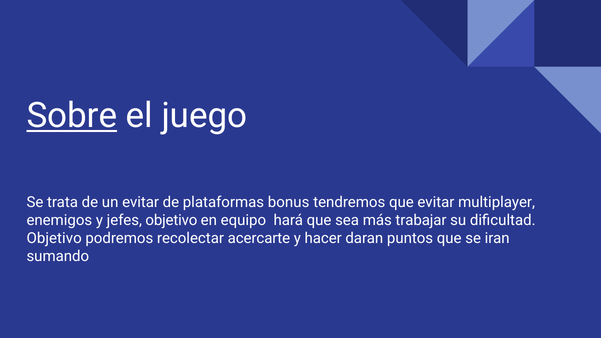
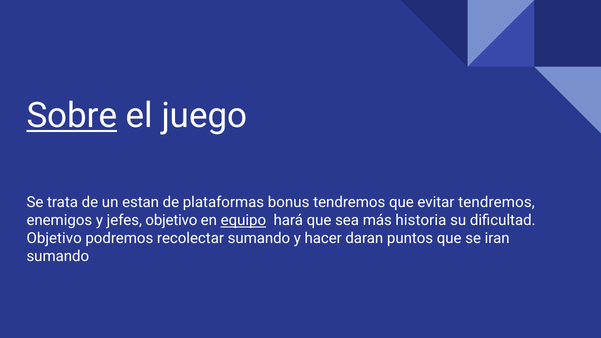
un evitar: evitar -> estan
evitar multiplayer: multiplayer -> tendremos
equipo underline: none -> present
trabajar: trabajar -> historia
recolectar acercarte: acercarte -> sumando
